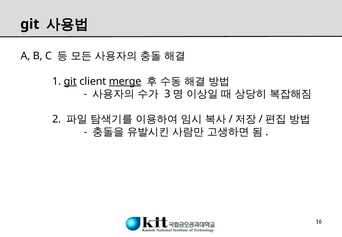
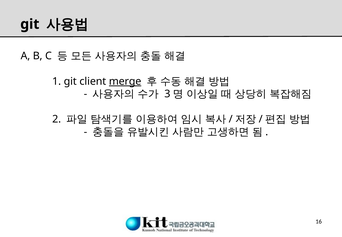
git at (70, 81) underline: present -> none
